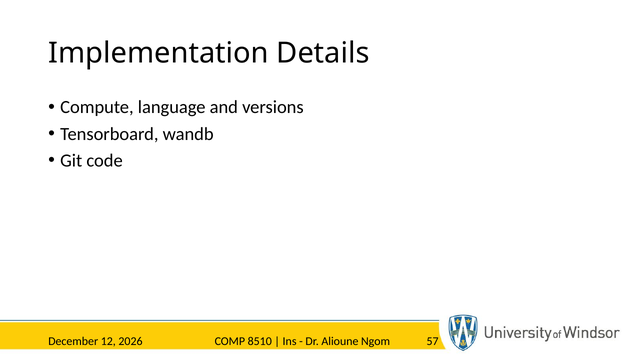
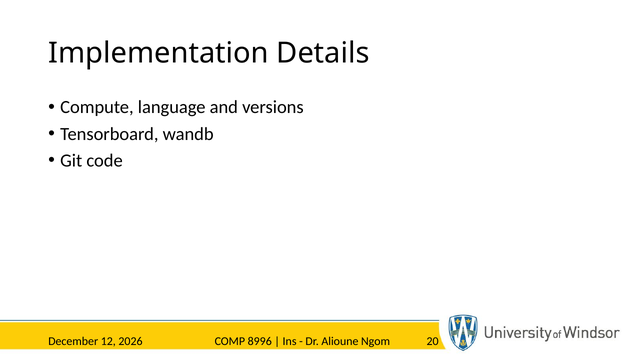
8510: 8510 -> 8996
57: 57 -> 20
